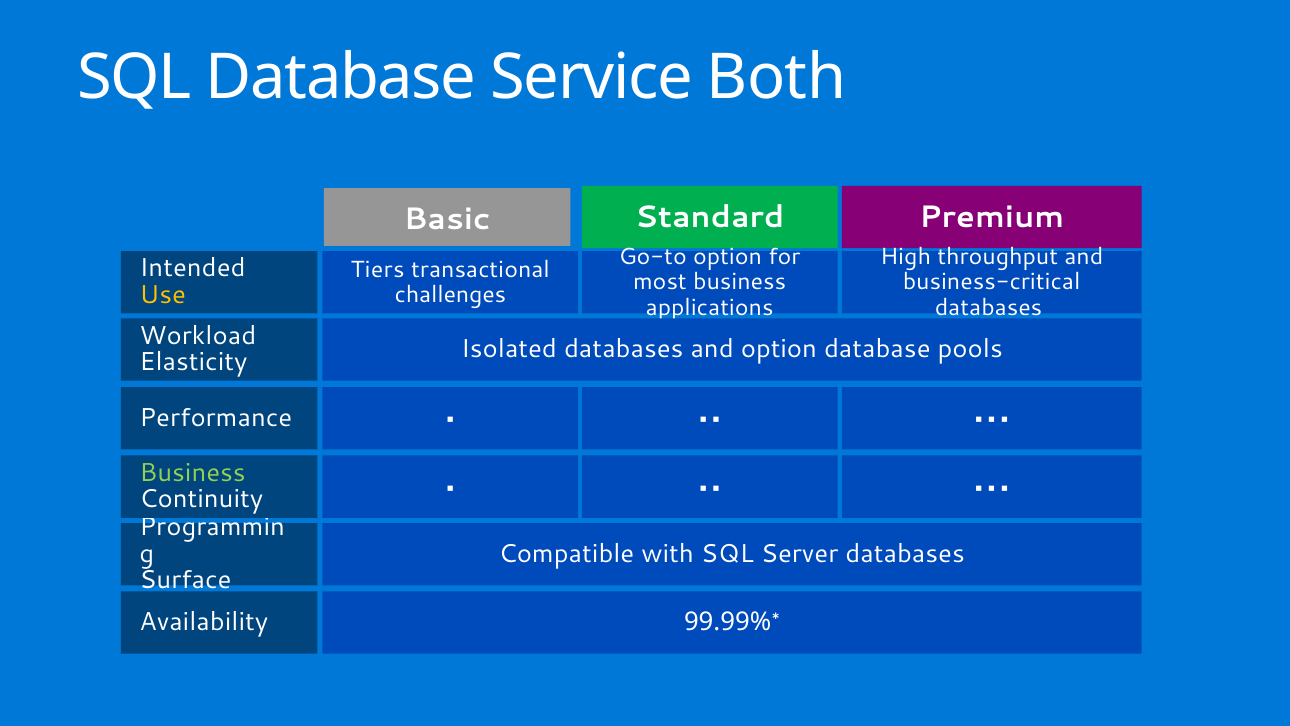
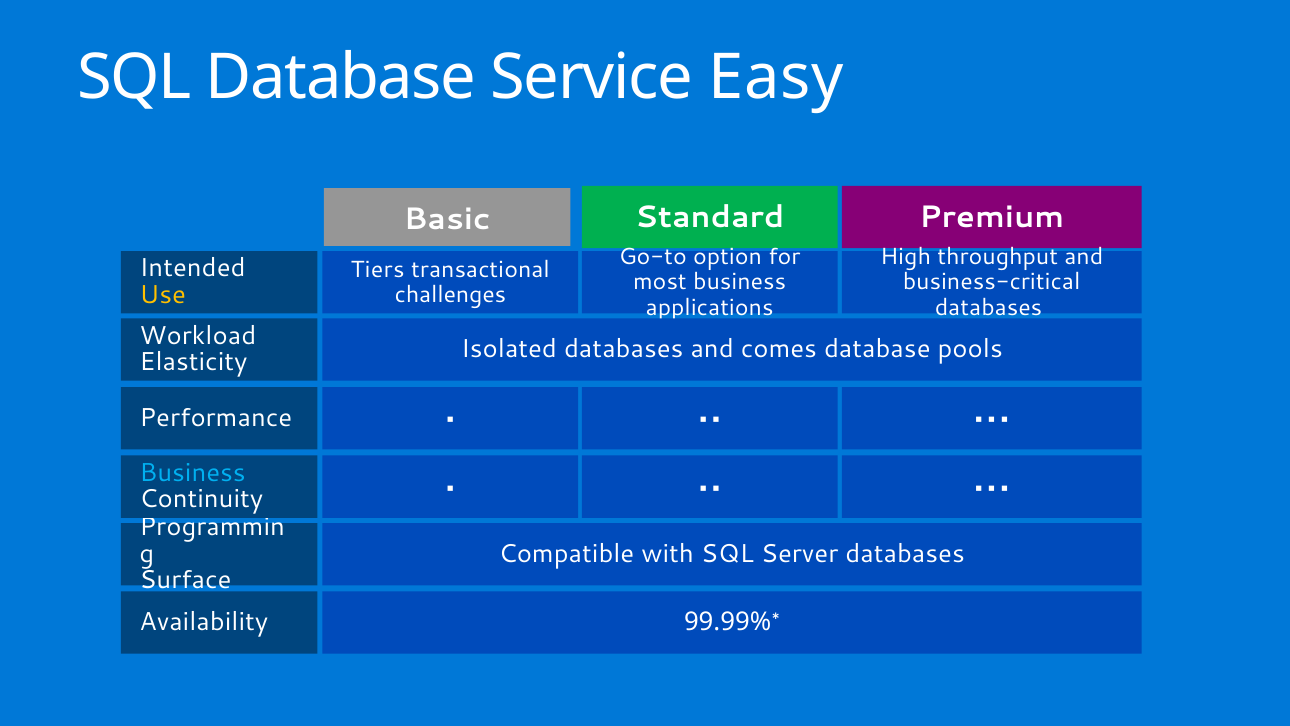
Both: Both -> Easy
and option: option -> comes
Business at (193, 473) colour: light green -> light blue
